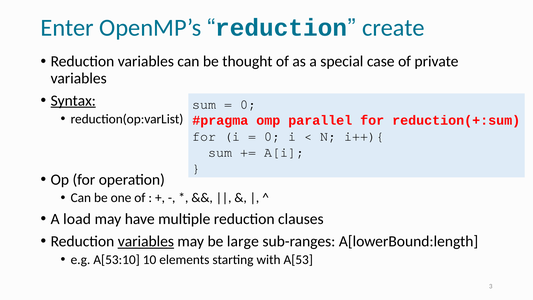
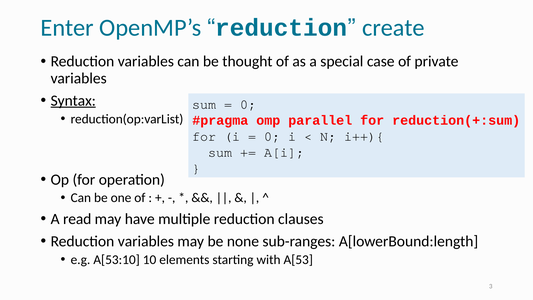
load: load -> read
variables at (146, 241) underline: present -> none
large: large -> none
